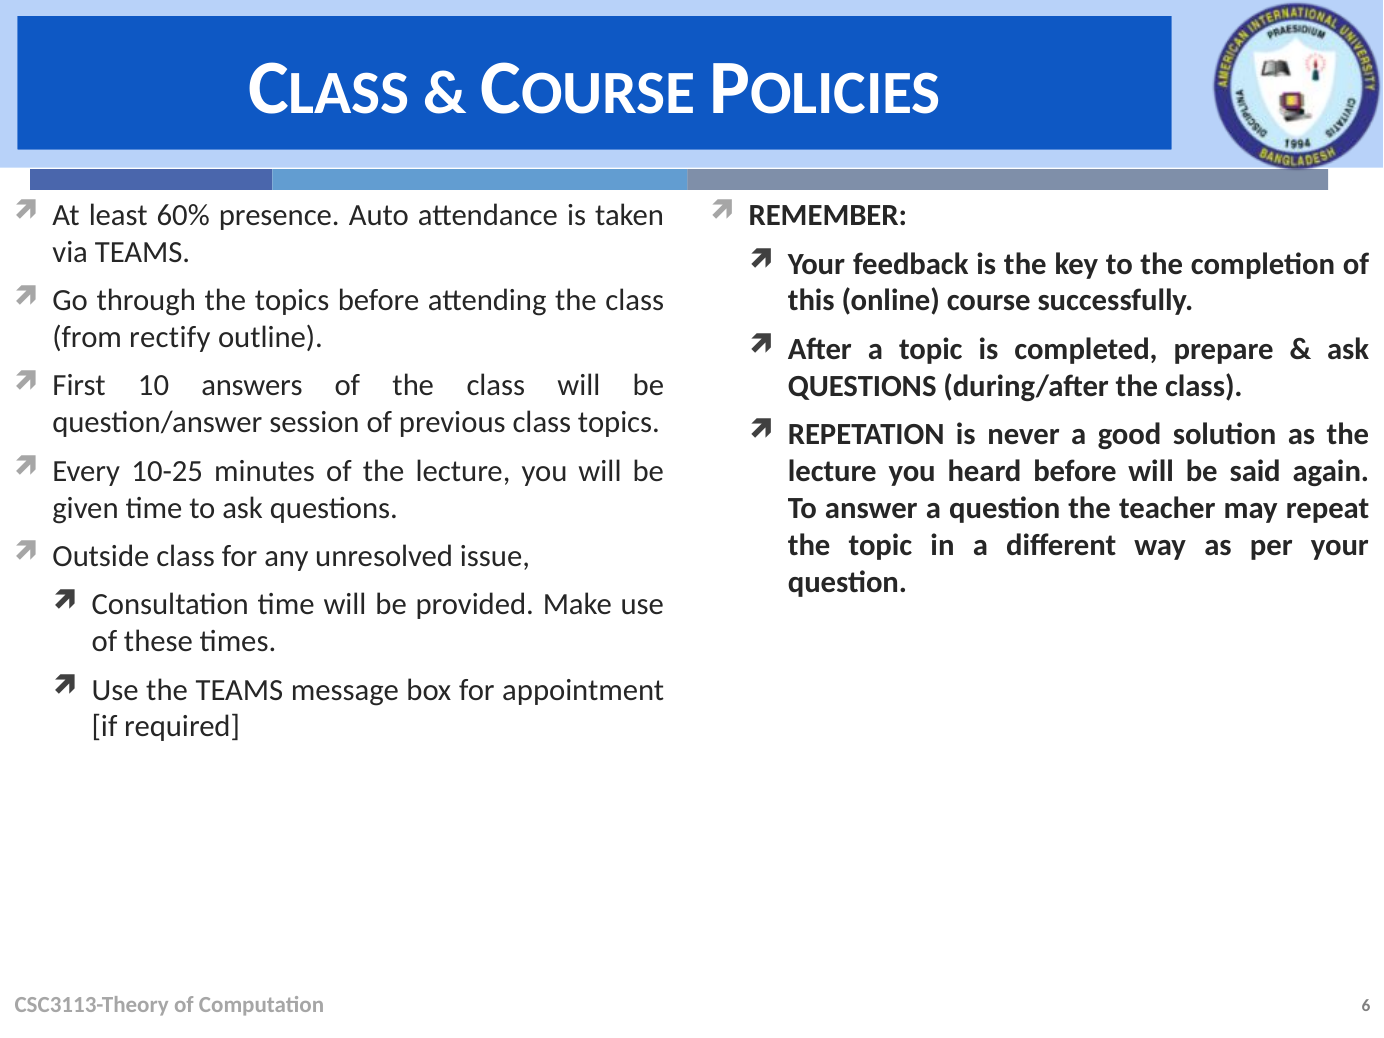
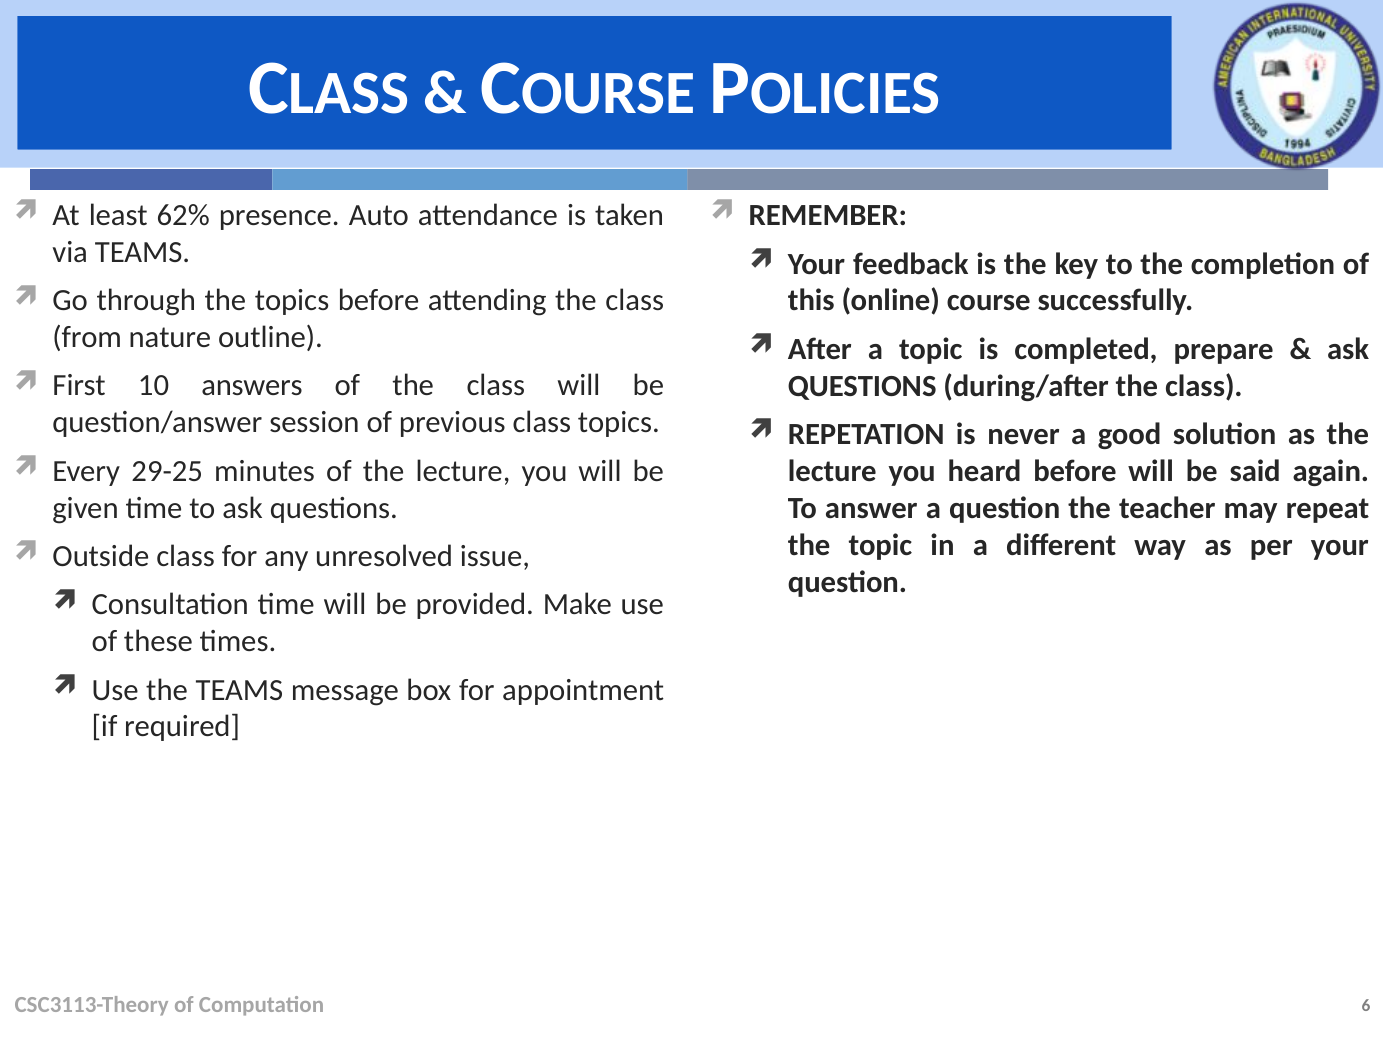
60%: 60% -> 62%
rectify: rectify -> nature
10-25: 10-25 -> 29-25
